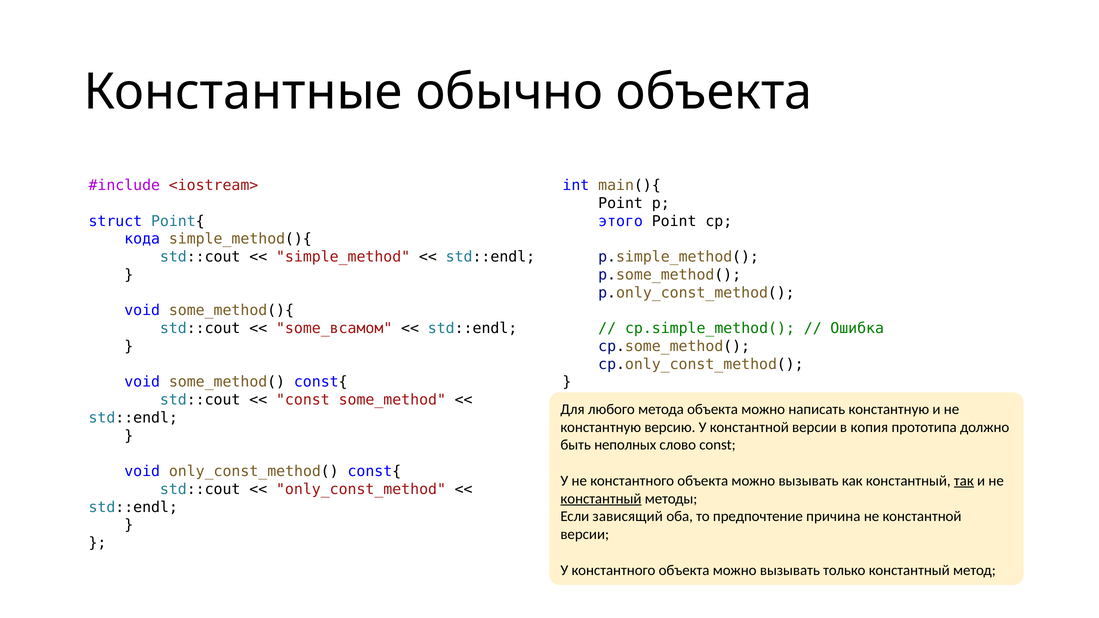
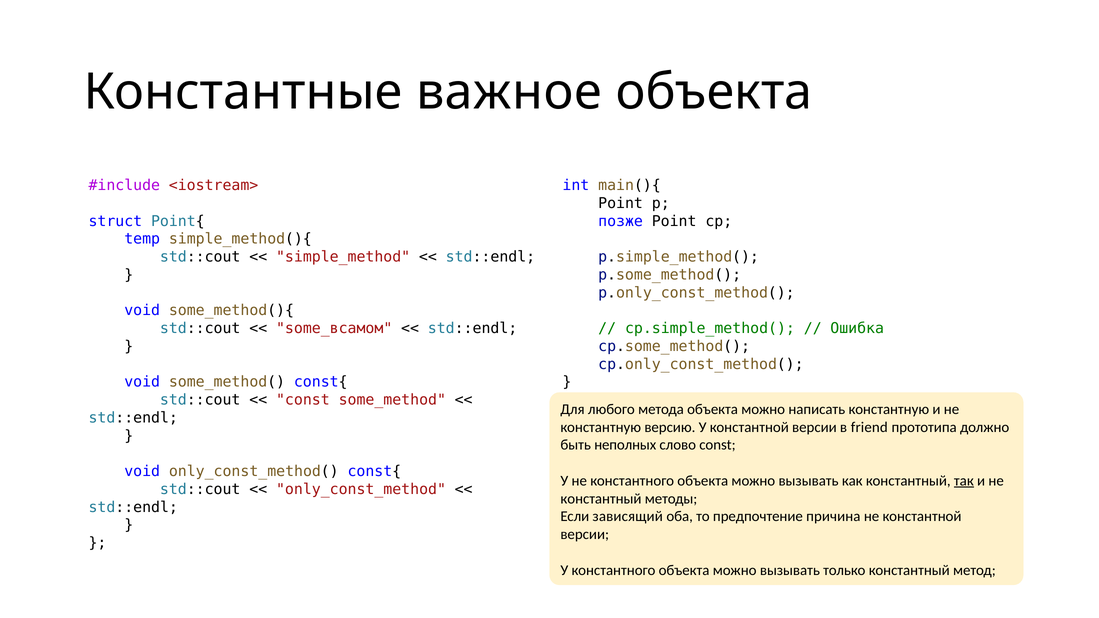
обычно: обычно -> важное
этого: этого -> позже
кода: кода -> temp
копия: копия -> friend
константный at (601, 499) underline: present -> none
